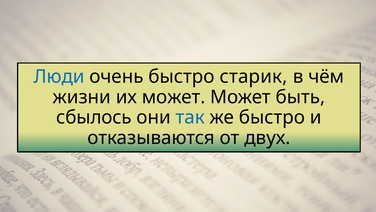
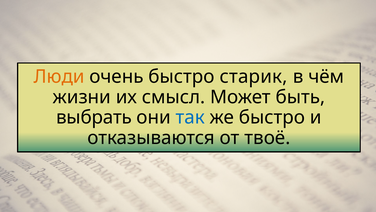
Люди colour: blue -> orange
их может: может -> смысл
сбылось: сбылось -> выбрать
двух: двух -> твоё
